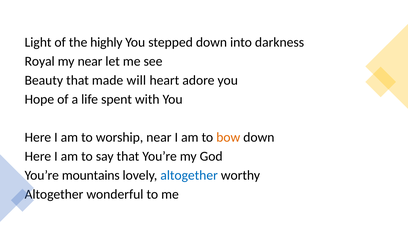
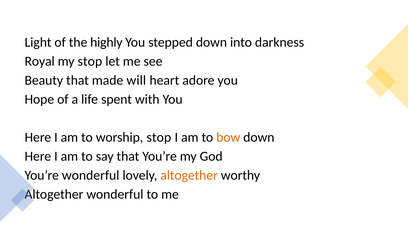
my near: near -> stop
worship near: near -> stop
mountains at (91, 175): mountains -> wonderful
altogether at (189, 175) colour: blue -> orange
